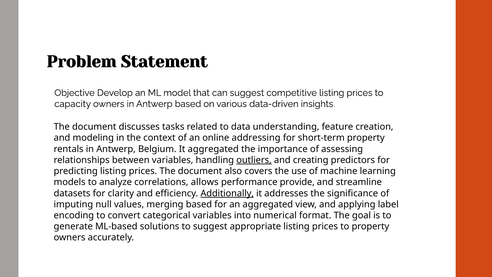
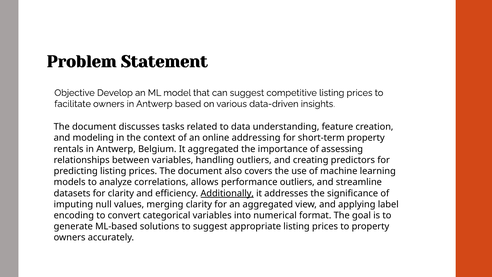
capacity: capacity -> facilitate
outliers at (254, 160) underline: present -> none
performance provide: provide -> outliers
merging based: based -> clarity
